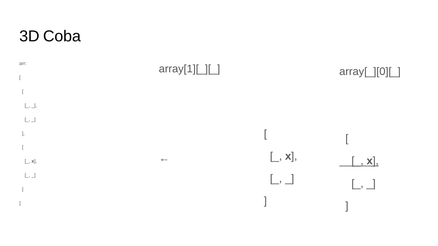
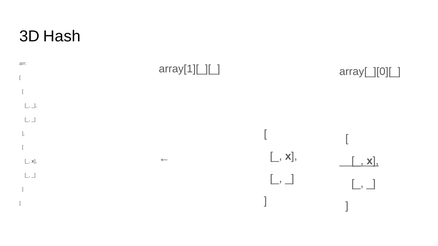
Coba: Coba -> Hash
